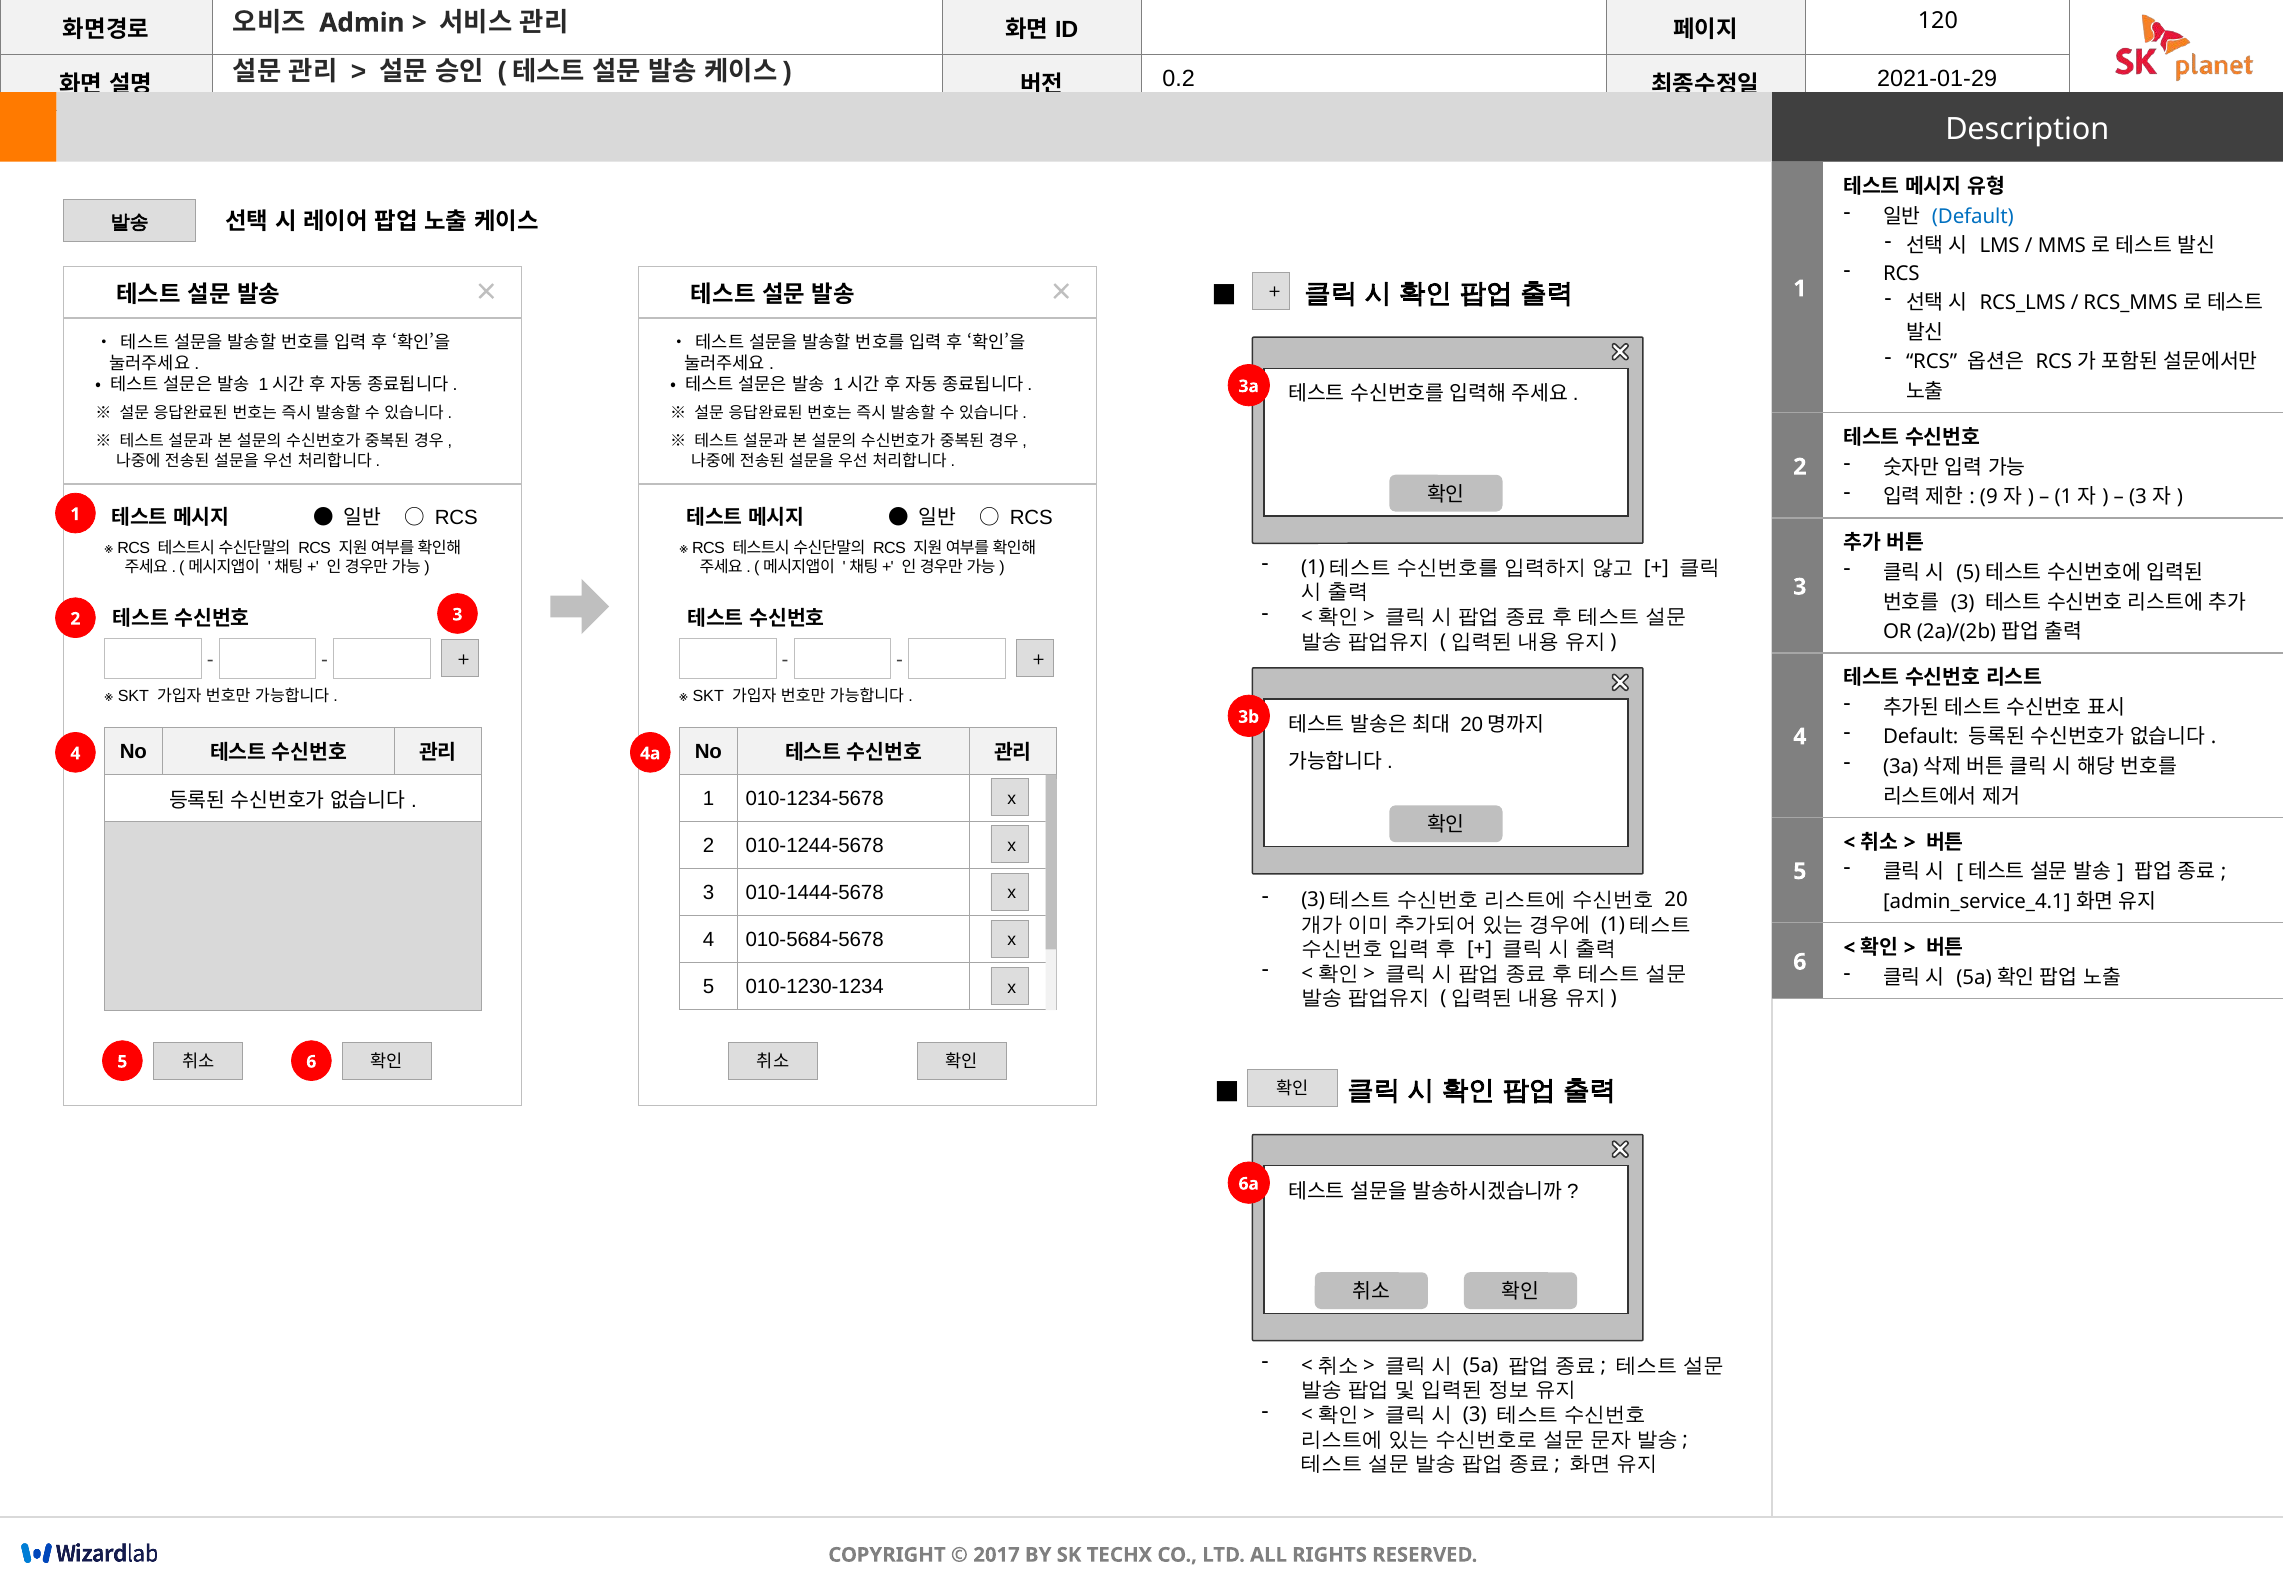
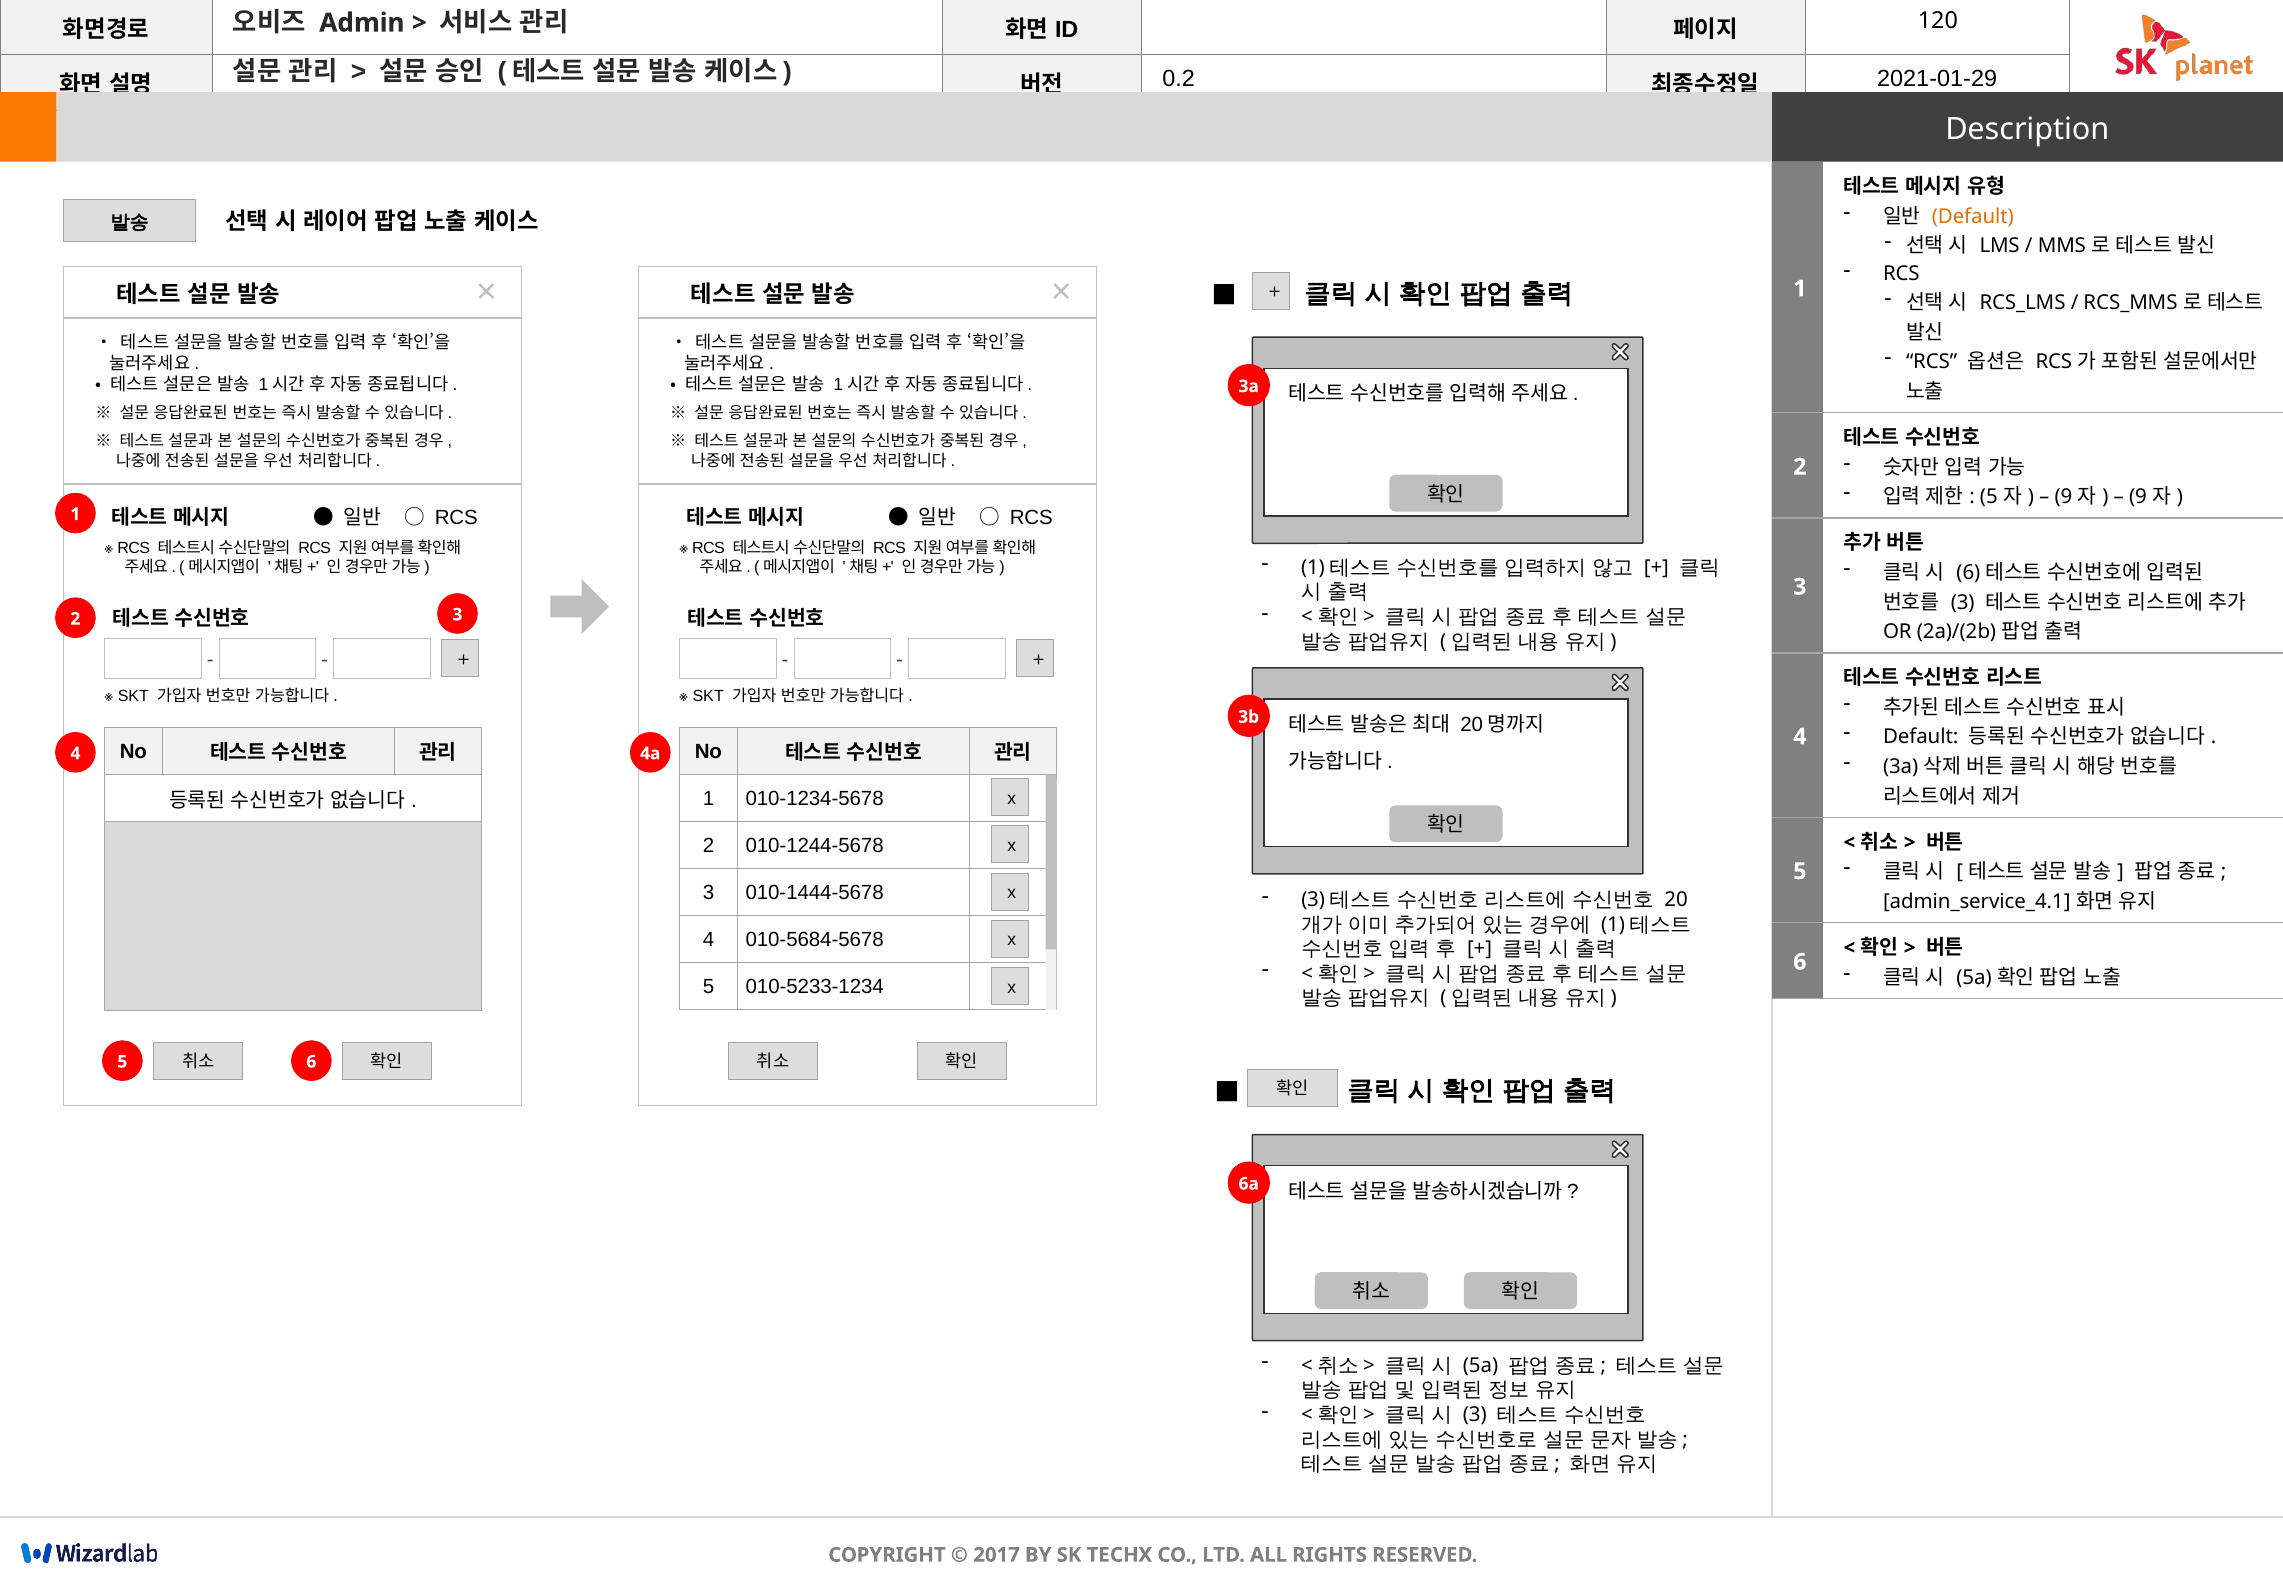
Default at (1973, 216) colour: blue -> orange
9 at (1989, 497): 9 -> 5
1 at (2063, 497): 1 -> 9
3 at (2138, 497): 3 -> 9
5 at (1968, 573): 5 -> 6
010-1230-1234: 010-1230-1234 -> 010-5233-1234
